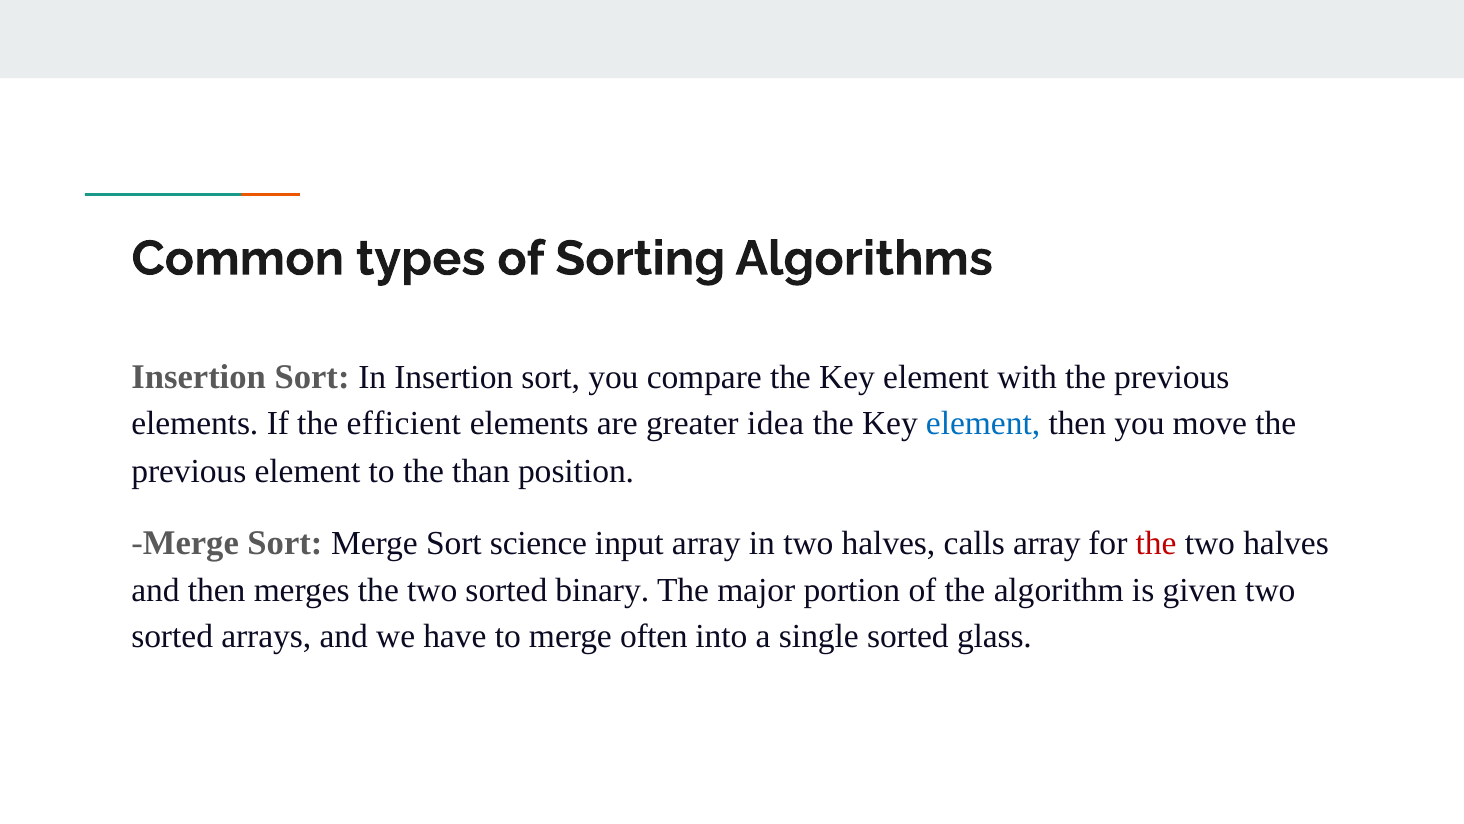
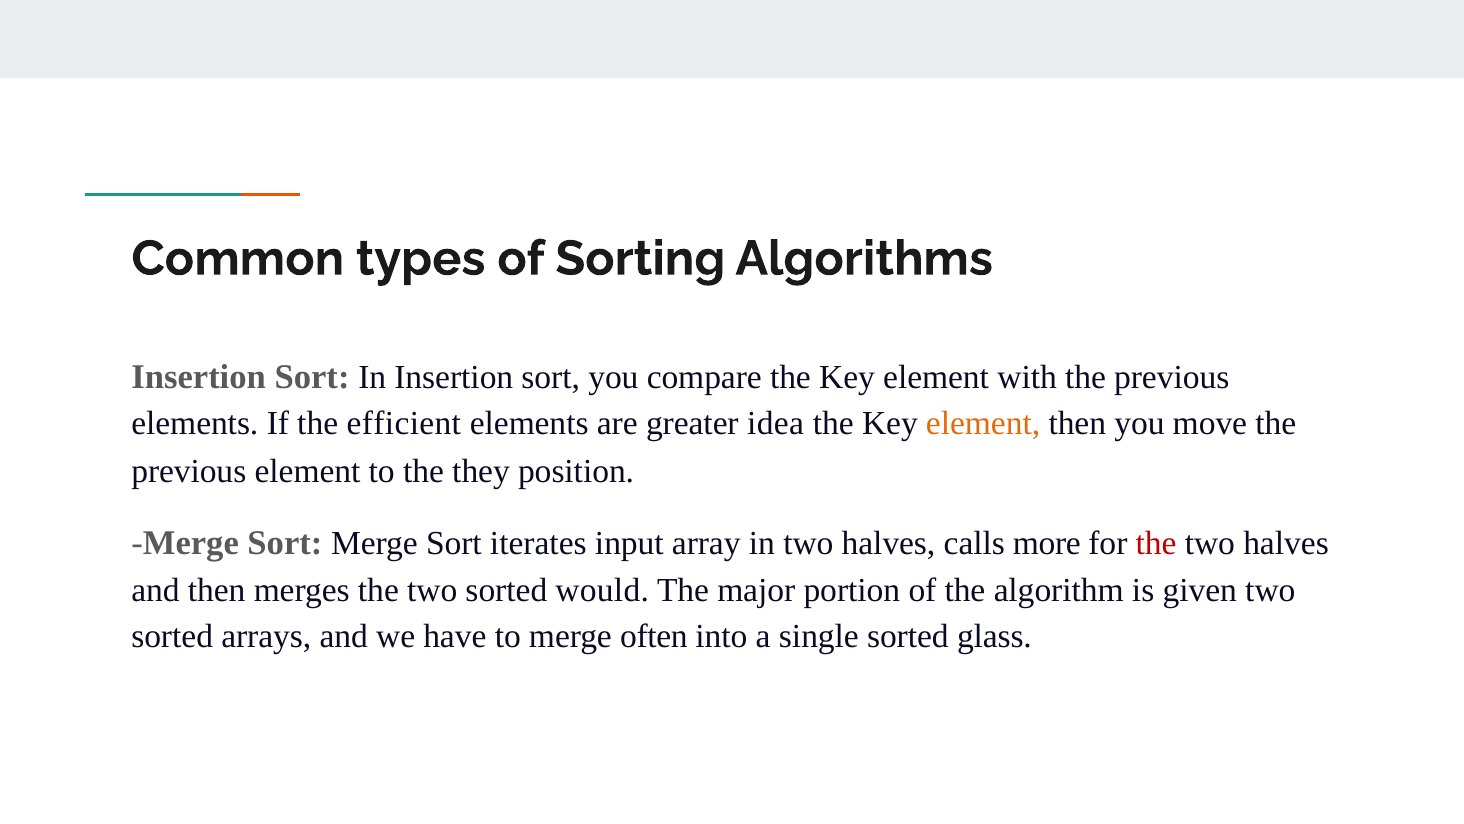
element at (983, 424) colour: blue -> orange
than: than -> they
science: science -> iterates
calls array: array -> more
binary: binary -> would
